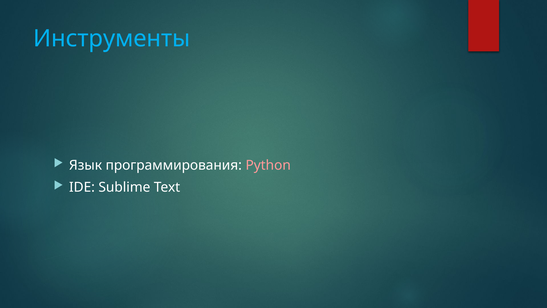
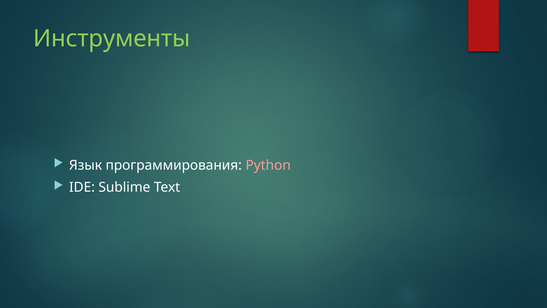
Инструменты colour: light blue -> light green
